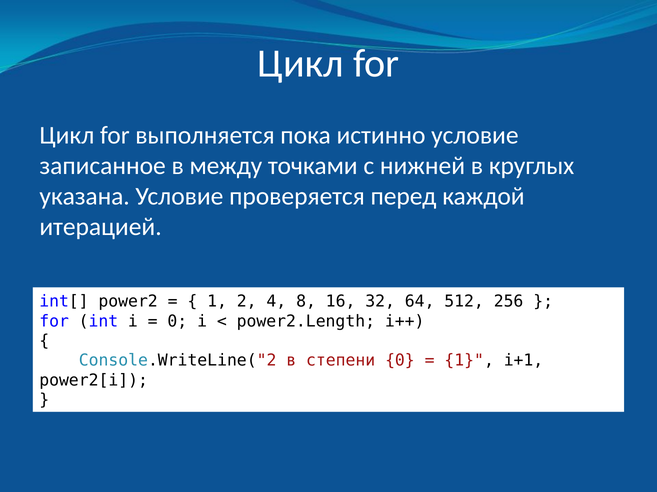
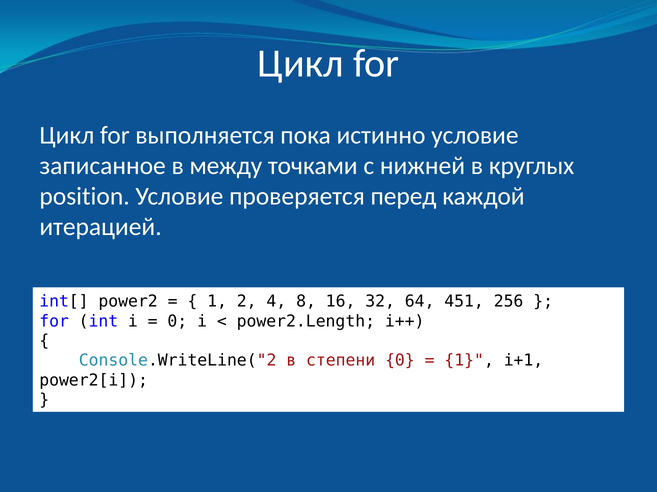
указана: указана -> position
512: 512 -> 451
